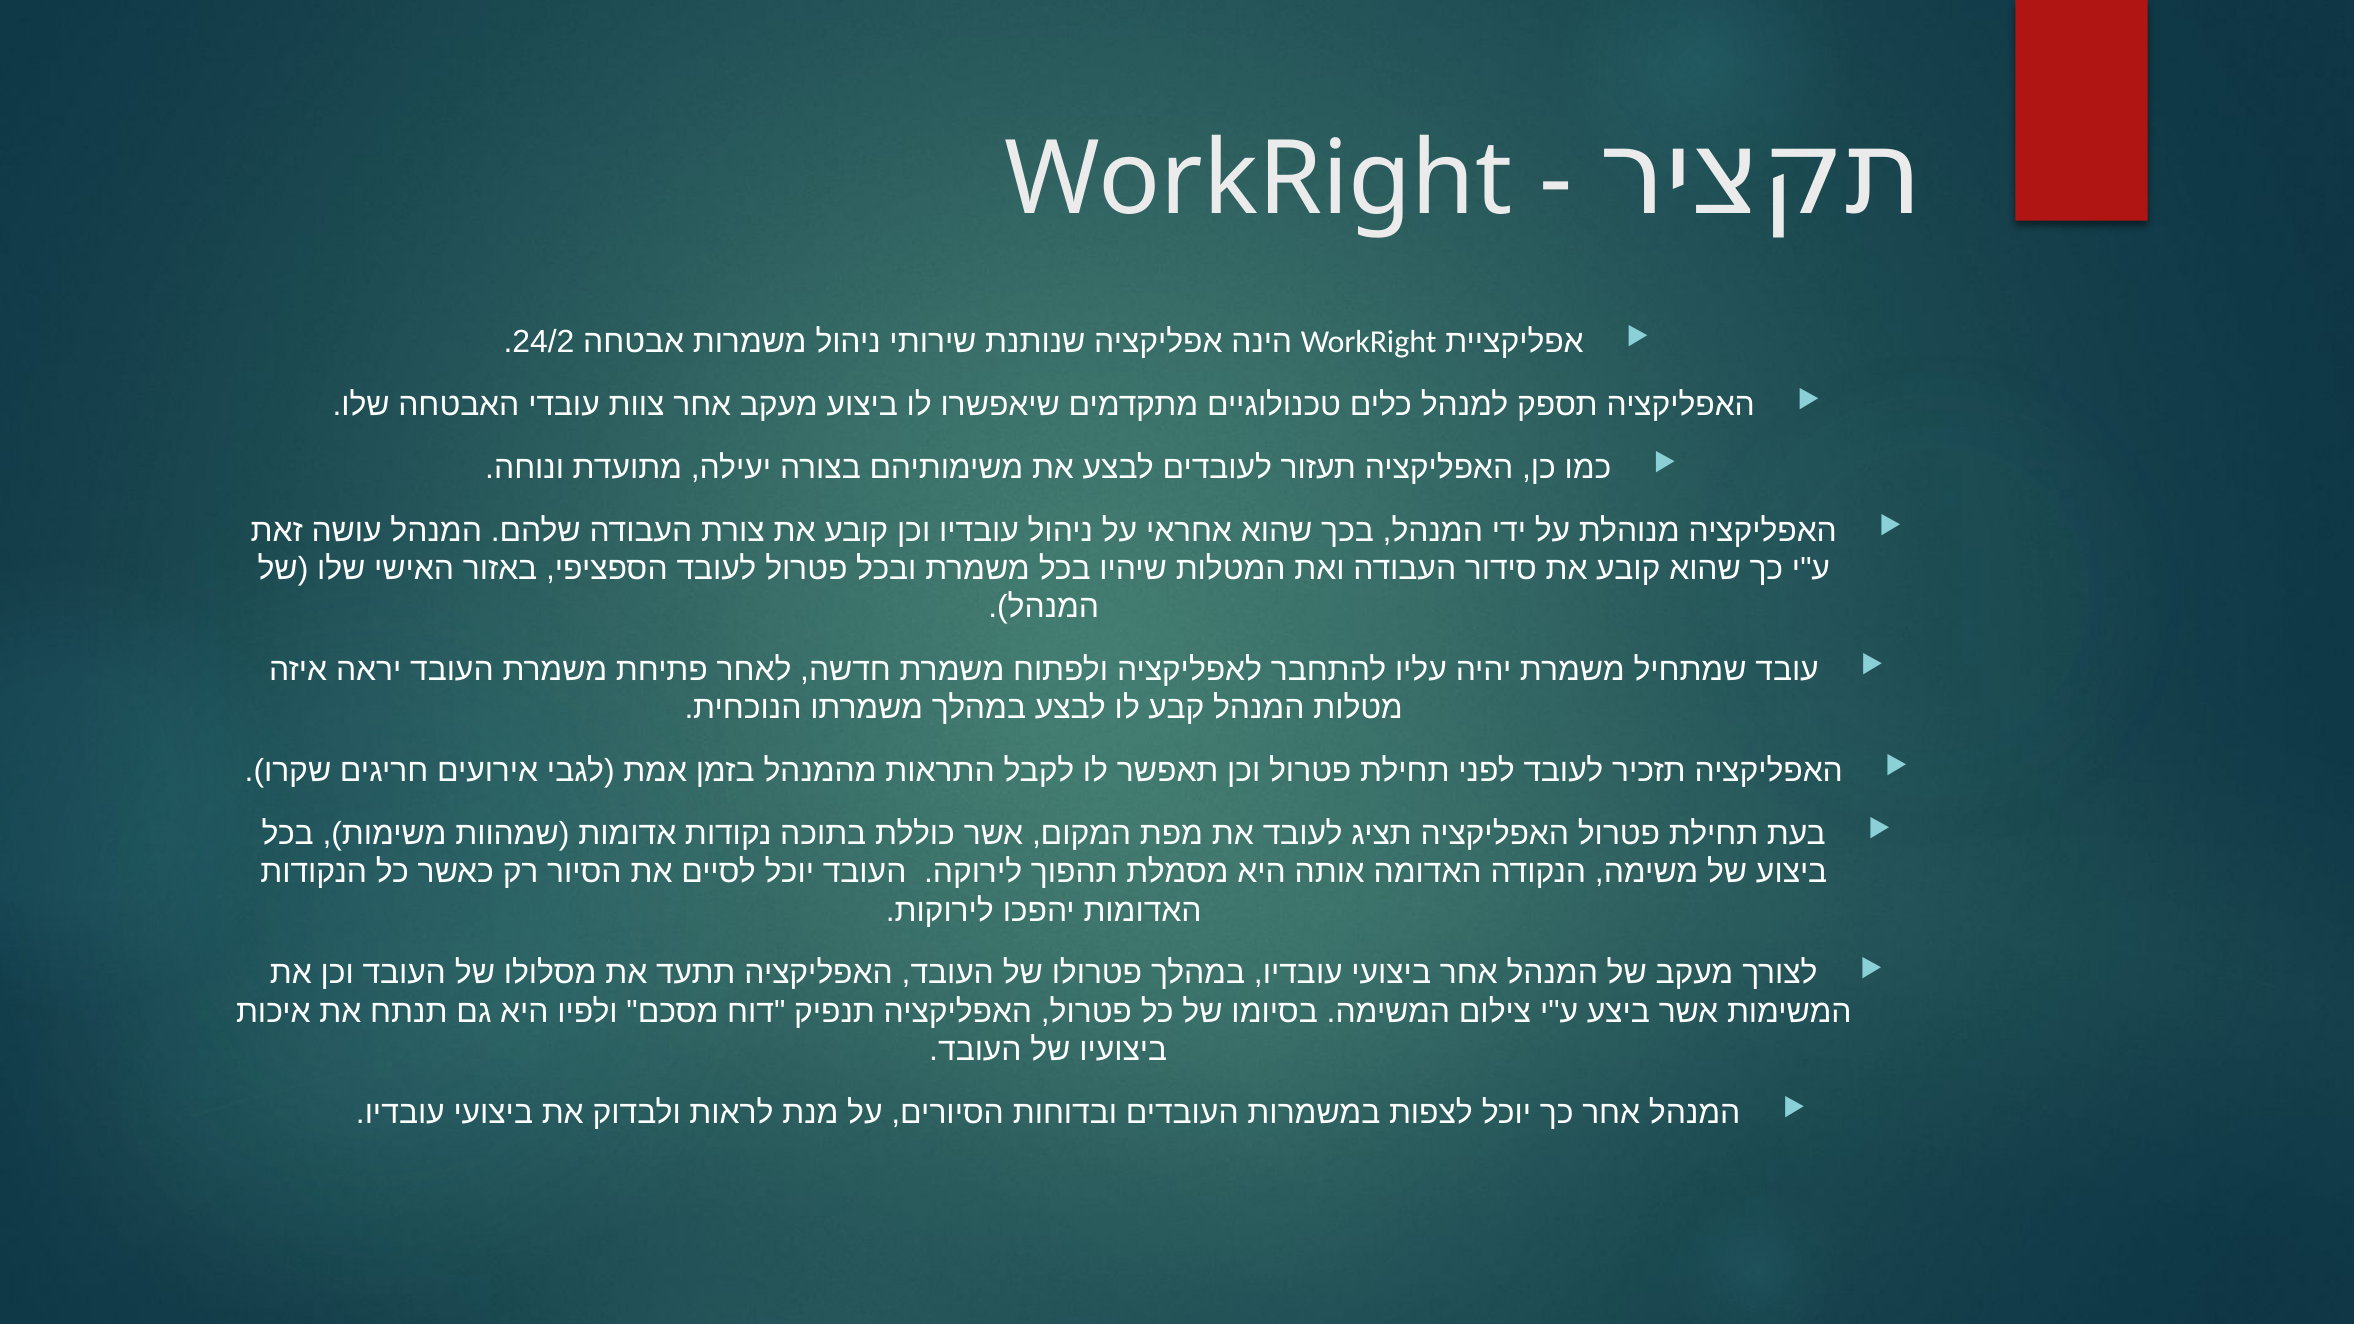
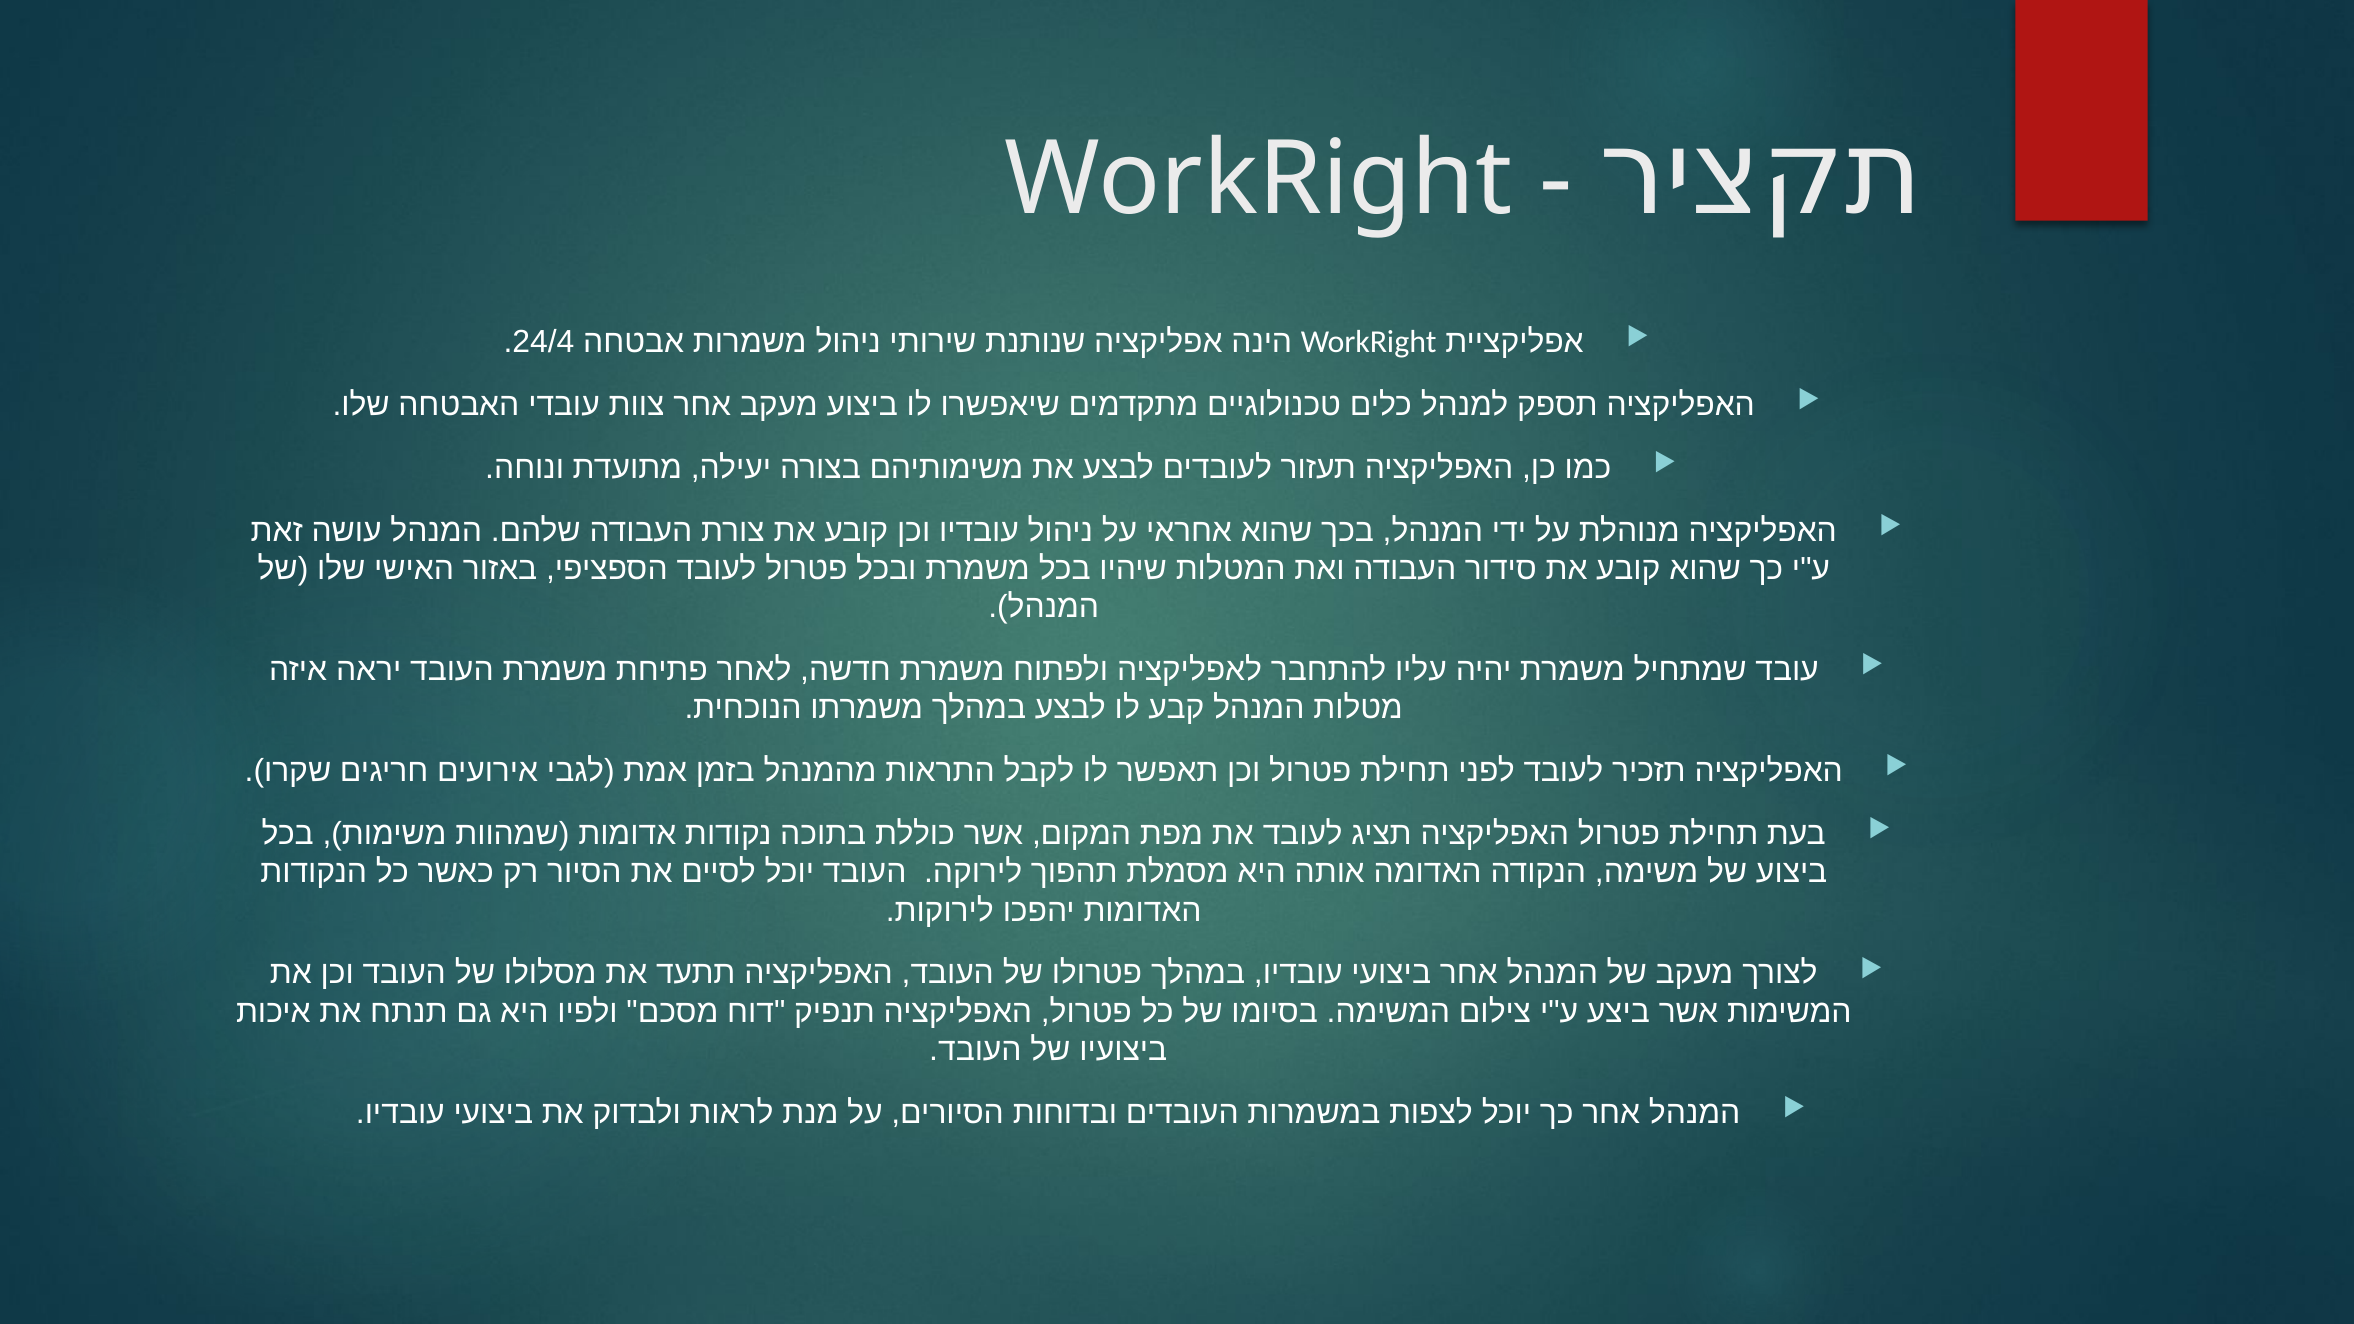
24/2: 24/2 -> 24/4
